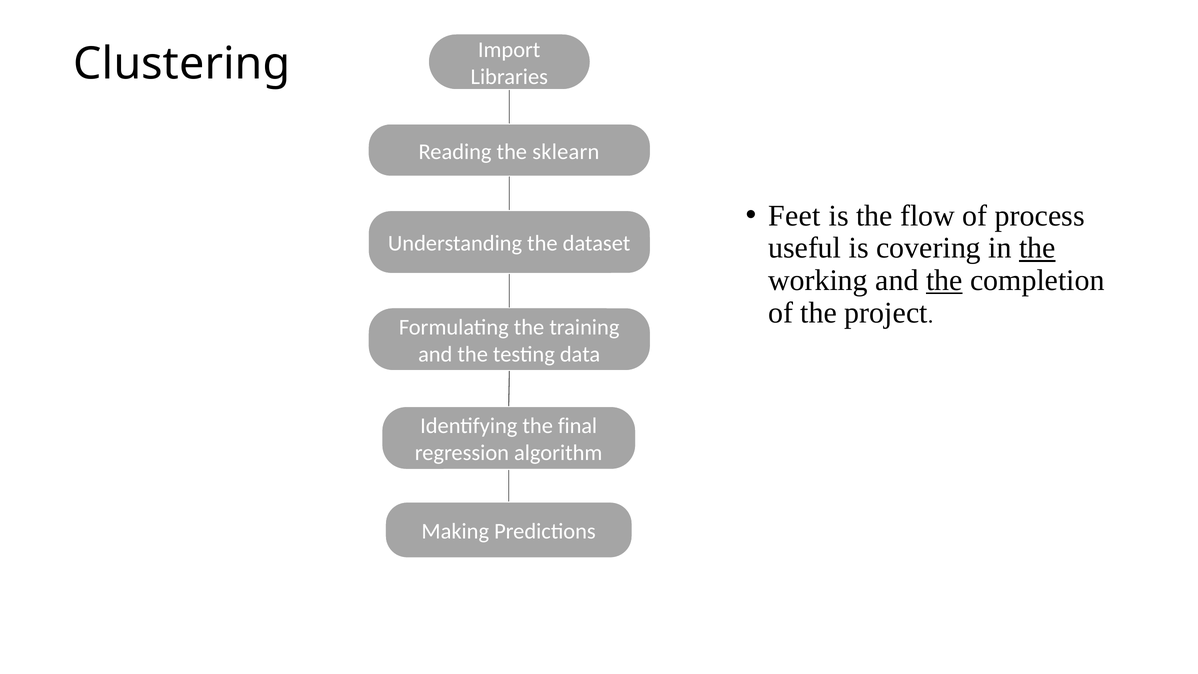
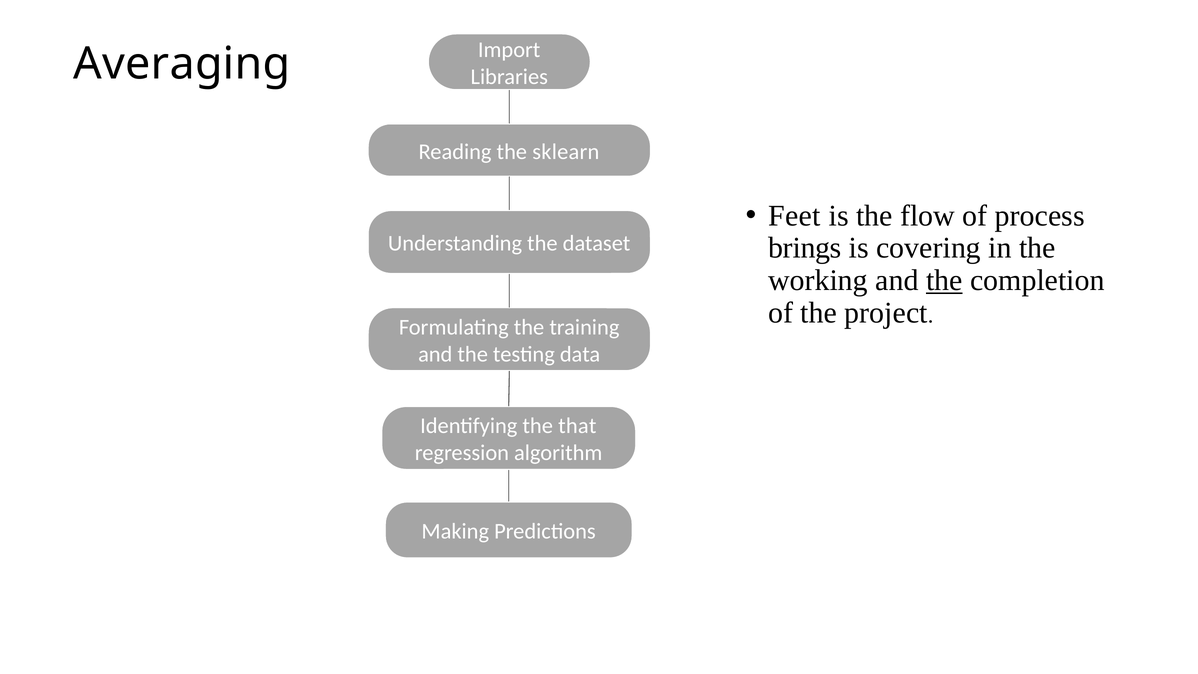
Clustering: Clustering -> Averaging
useful: useful -> brings
the at (1037, 248) underline: present -> none
final: final -> that
